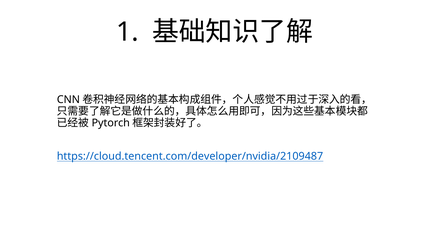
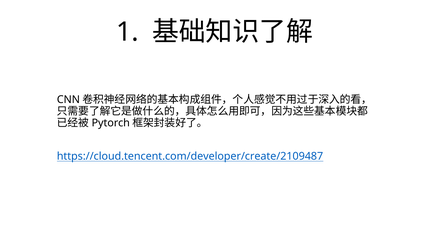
https://cloud.tencent.com/developer/nvidia/2109487: https://cloud.tencent.com/developer/nvidia/2109487 -> https://cloud.tencent.com/developer/create/2109487
